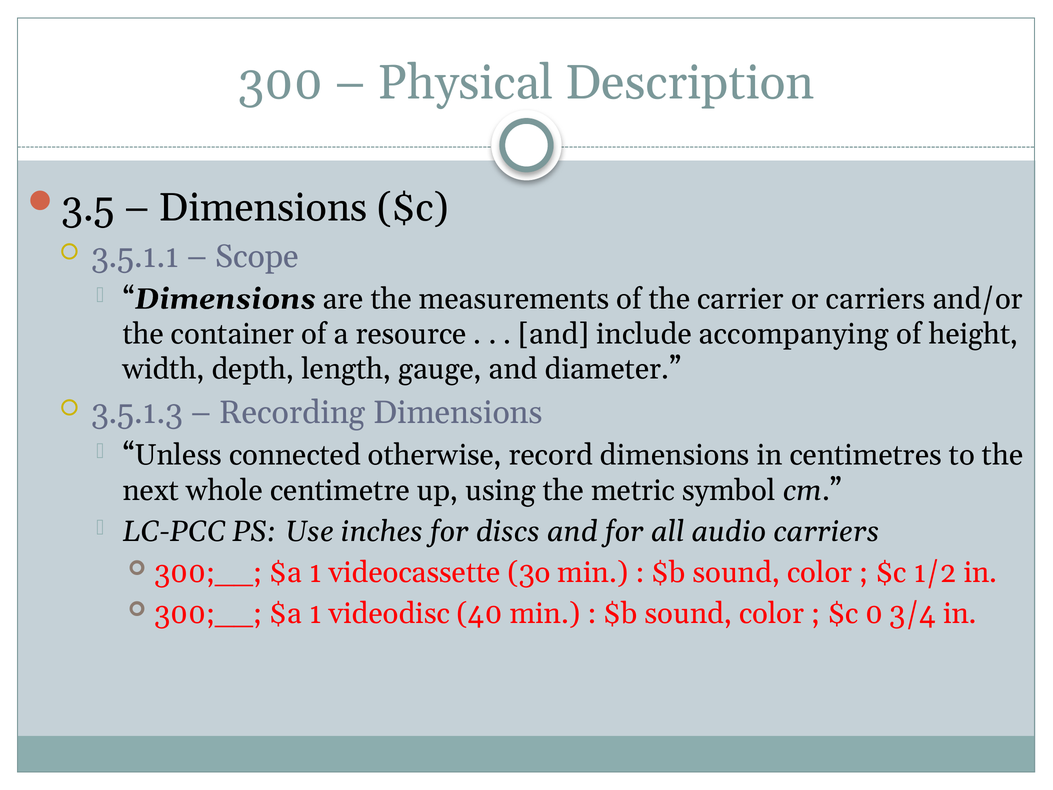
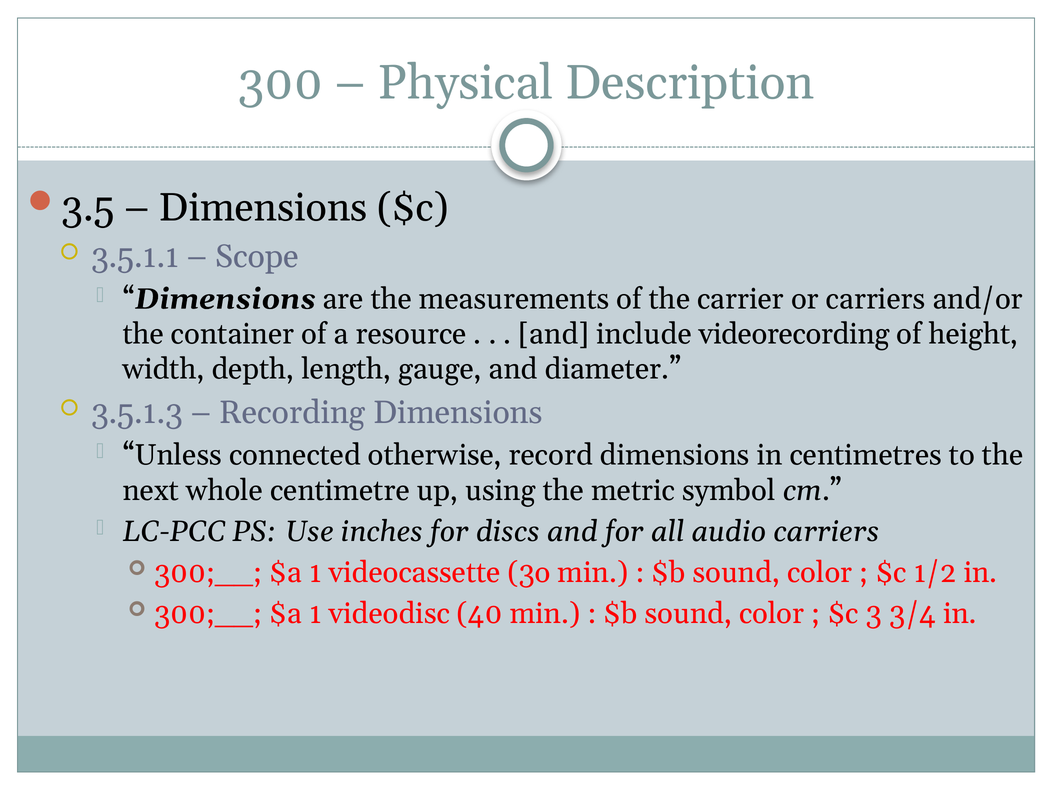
accompanying: accompanying -> videorecording
0: 0 -> 3
